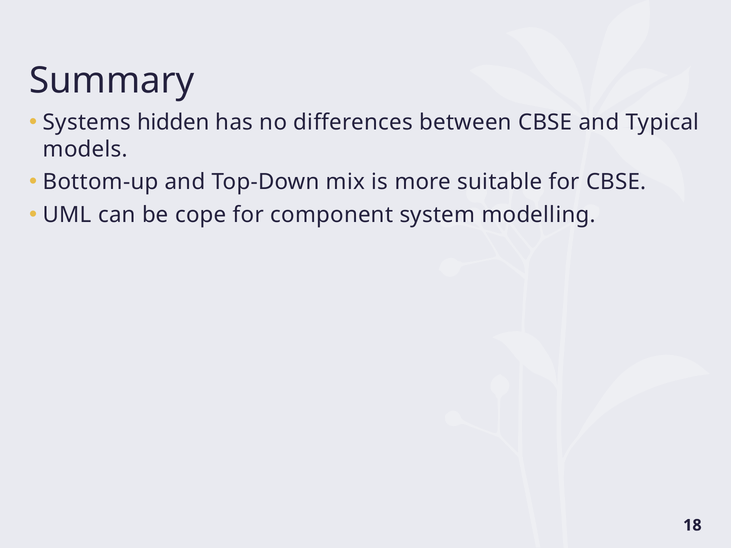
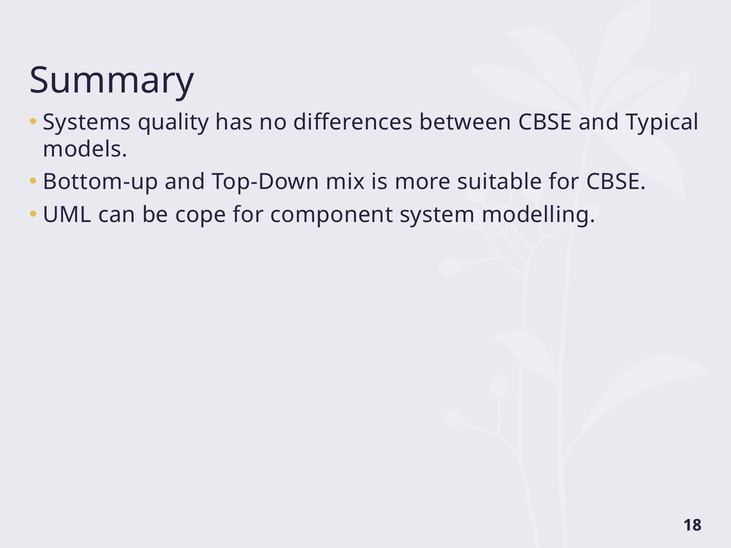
hidden: hidden -> quality
